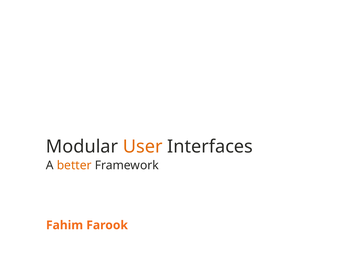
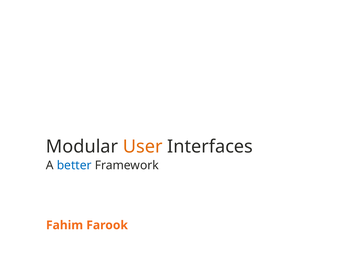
better colour: orange -> blue
